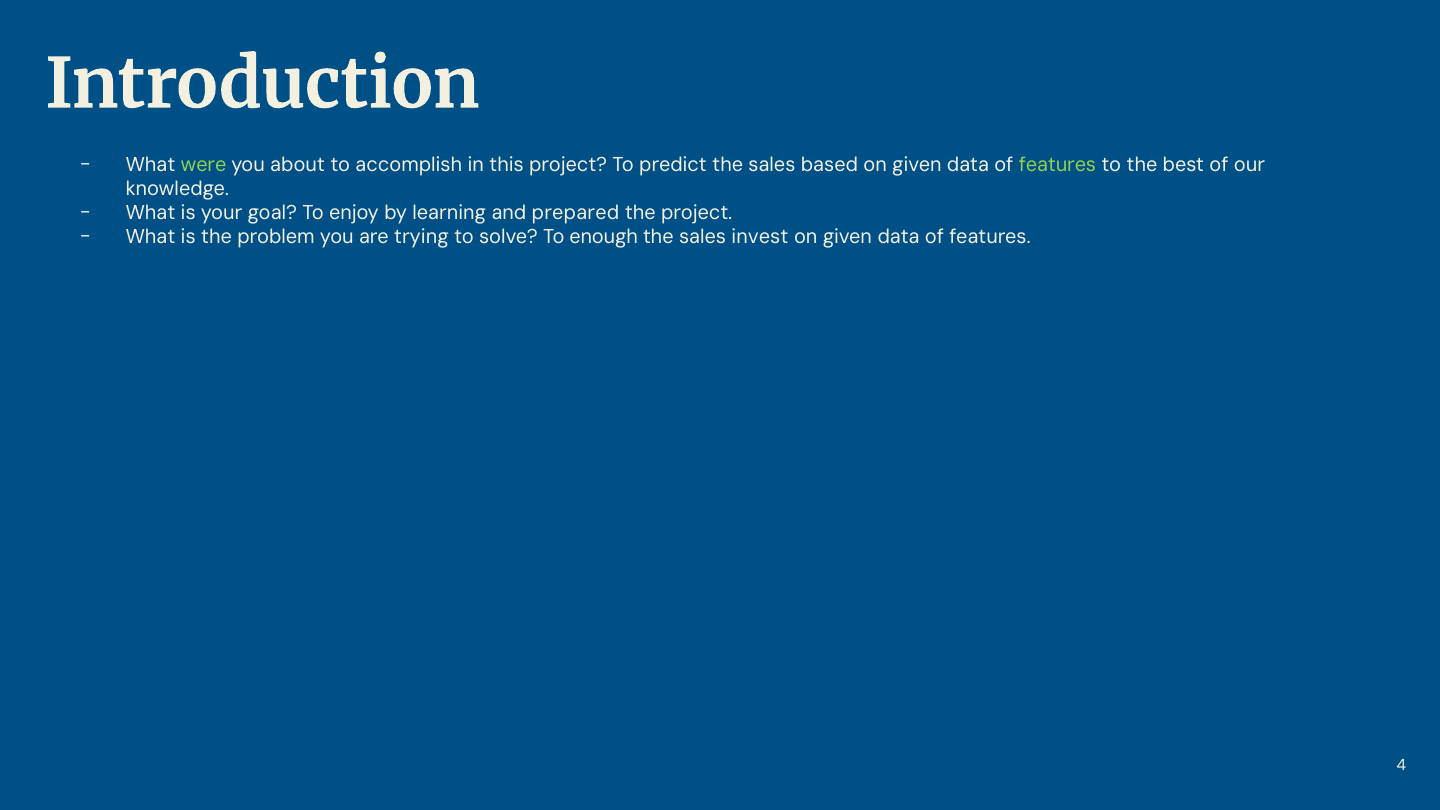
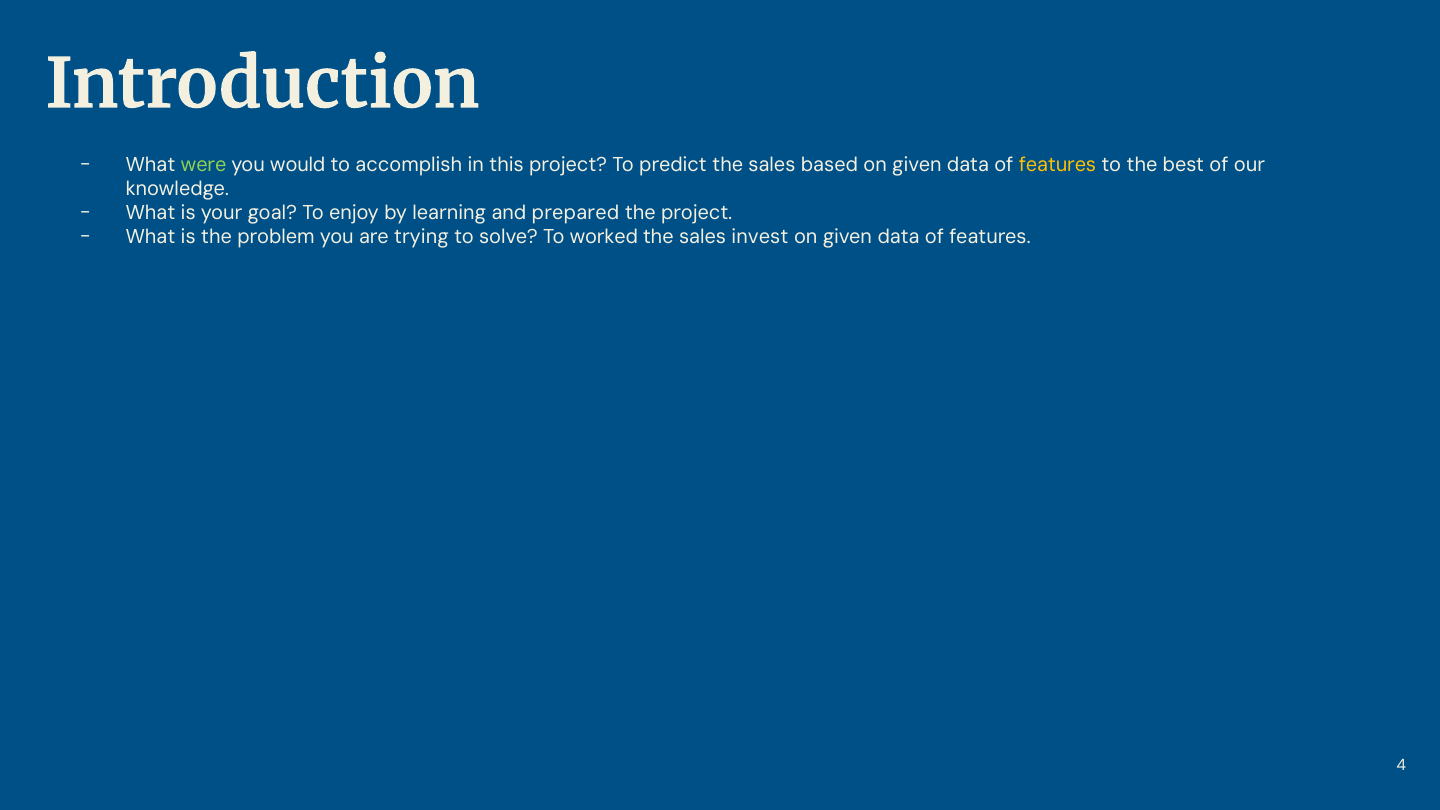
about: about -> would
features at (1058, 165) colour: light green -> yellow
enough: enough -> worked
